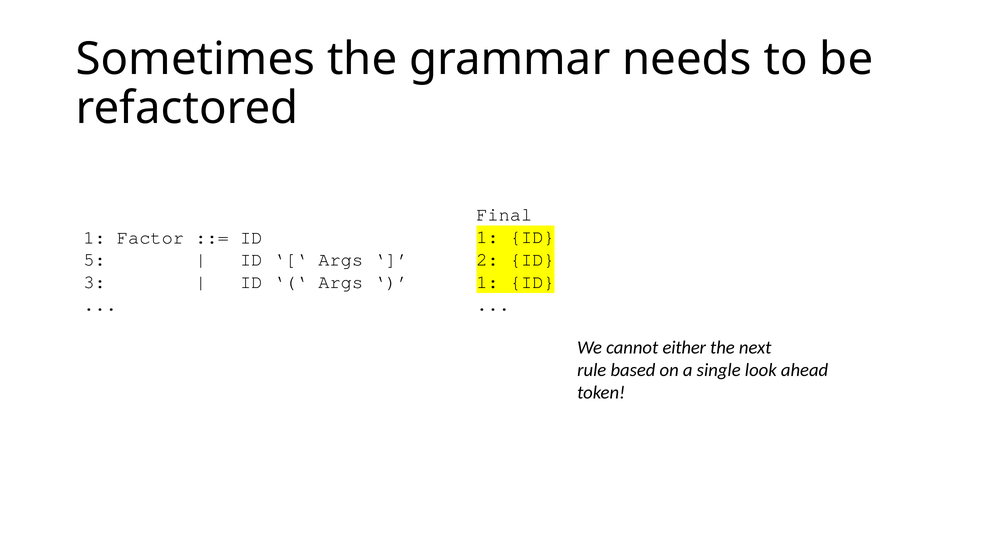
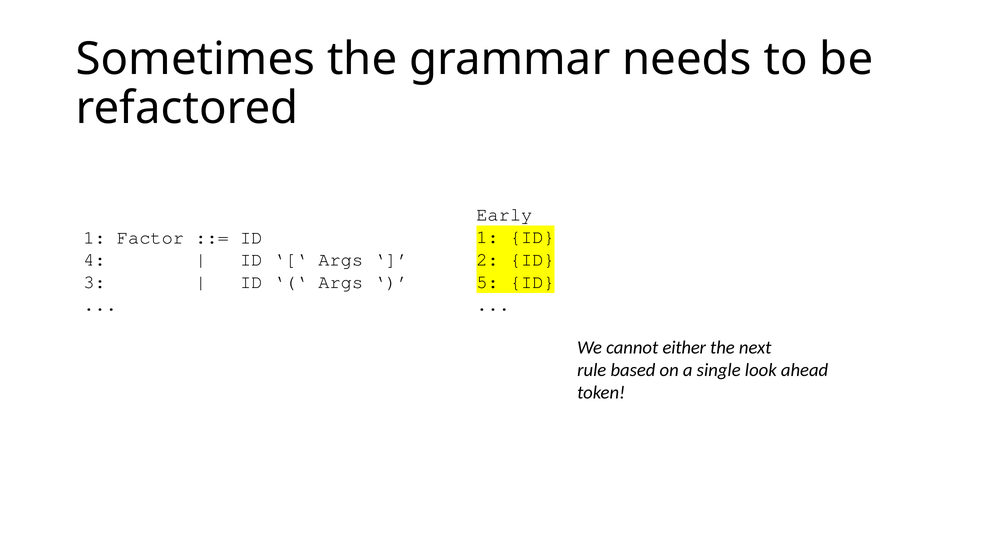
Final: Final -> Early
5: 5 -> 4
1 at (487, 282): 1 -> 5
